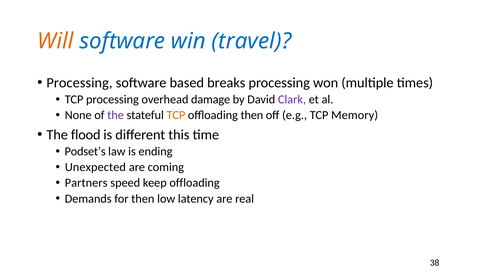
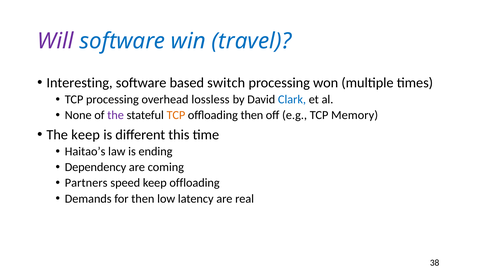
Will colour: orange -> purple
Processing at (79, 83): Processing -> Interesting
breaks: breaks -> switch
damage: damage -> lossless
Clark colour: purple -> blue
The flood: flood -> keep
Podset’s: Podset’s -> Haitao’s
Unexpected: Unexpected -> Dependency
